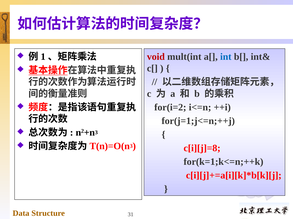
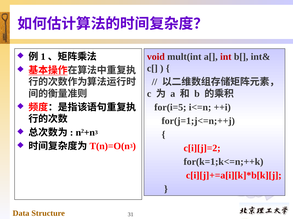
int colour: blue -> red
for(i=2: for(i=2 -> for(i=5
c[i][j]=8: c[i][j]=8 -> c[i][j]=2
